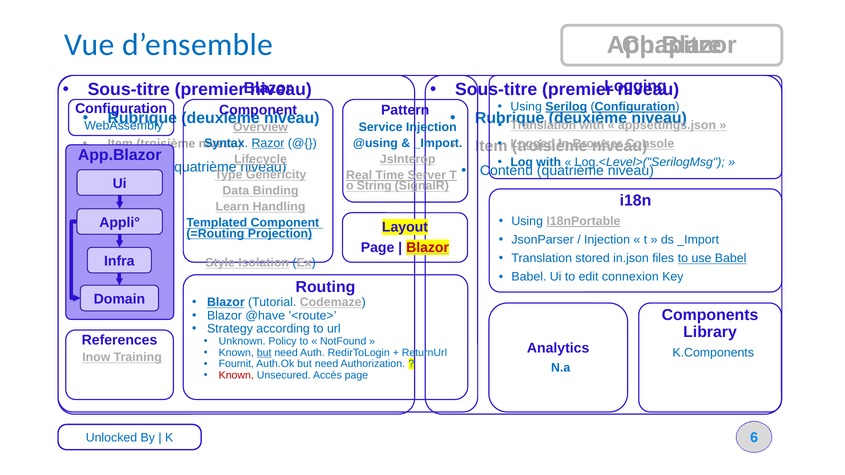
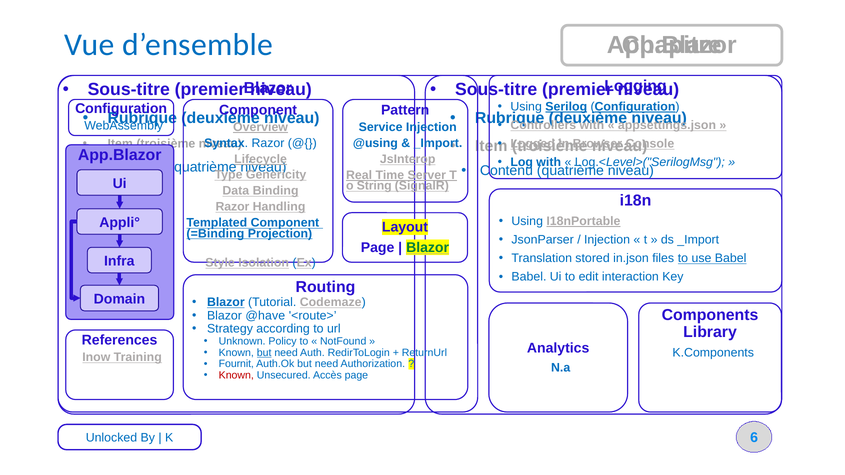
Translation at (543, 125): Translation -> Controllers
Razor at (268, 143) underline: present -> none
Learn at (232, 207): Learn -> Razor
=Routing: =Routing -> =Binding
Blazor at (428, 248) colour: red -> green
connexion: connexion -> interaction
